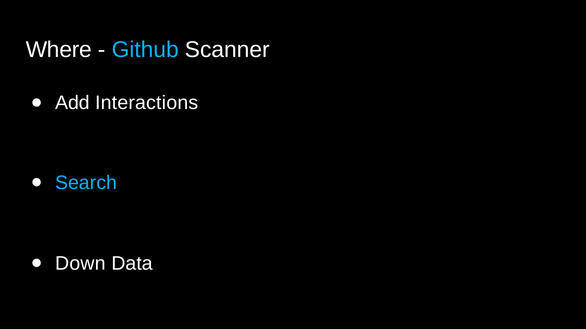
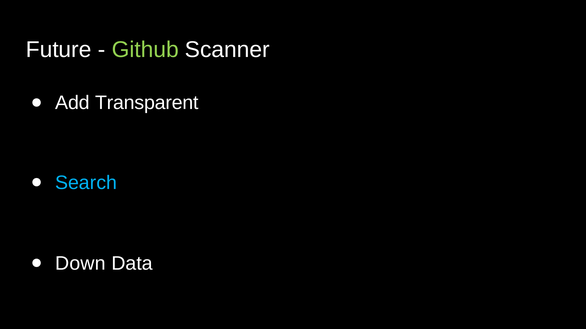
Where: Where -> Future
Github colour: light blue -> light green
Interactions: Interactions -> Transparent
